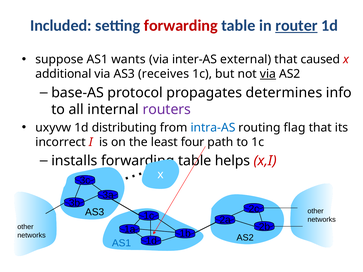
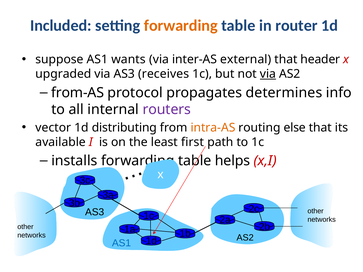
forwarding at (181, 26) colour: red -> orange
router underline: present -> none
caused: caused -> header
additional: additional -> upgraded
base-AS: base-AS -> from-AS
uxyvw: uxyvw -> vector
intra-AS colour: blue -> orange
flag: flag -> else
incorrect: incorrect -> available
four: four -> first
